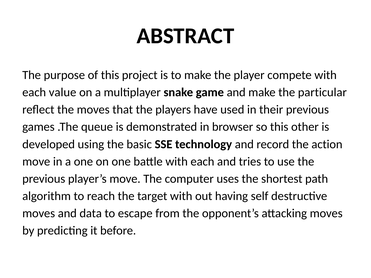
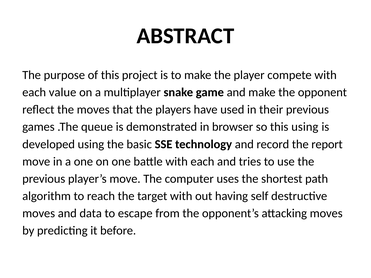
particular: particular -> opponent
this other: other -> using
action: action -> report
